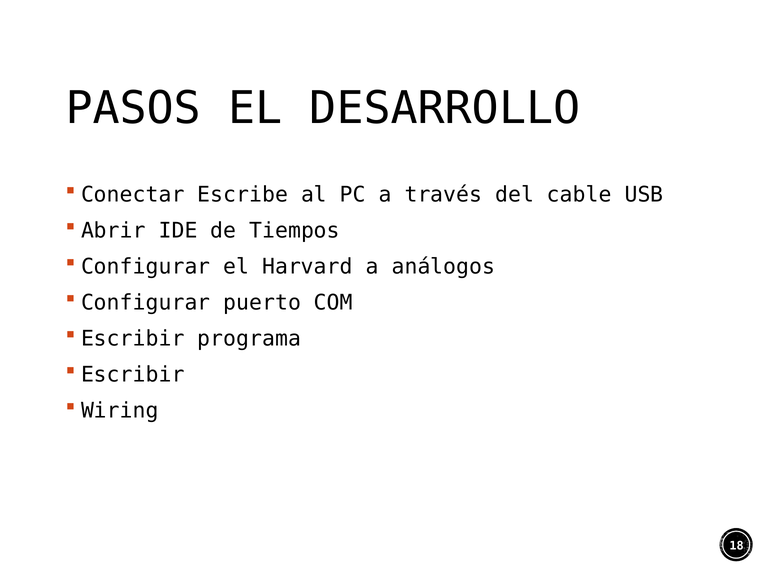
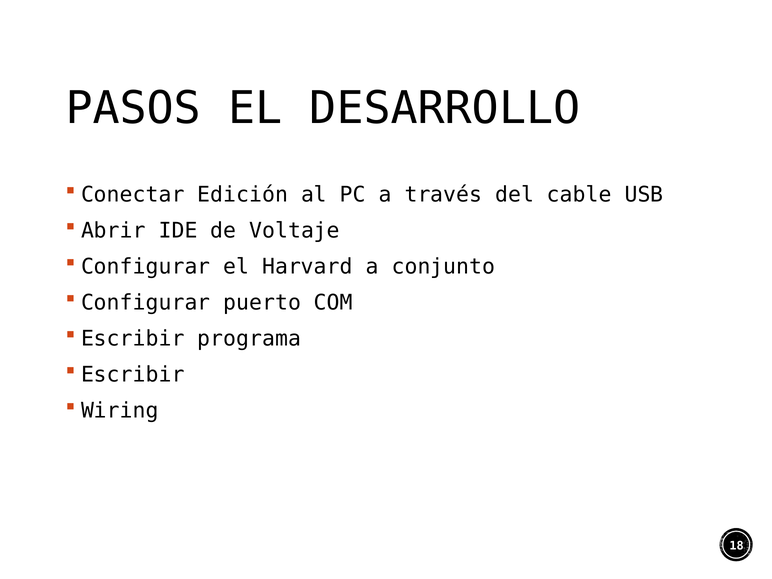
Escribe: Escribe -> Edición
Tiempos: Tiempos -> Voltaje
análogos: análogos -> conjunto
